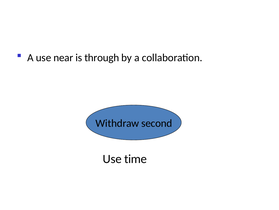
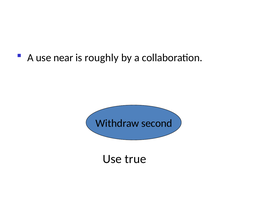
through: through -> roughly
time: time -> true
